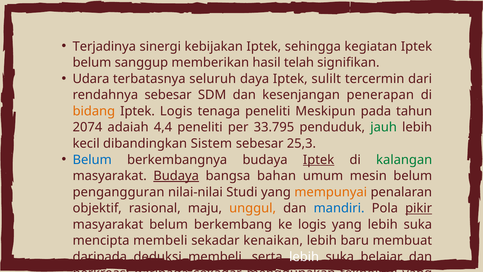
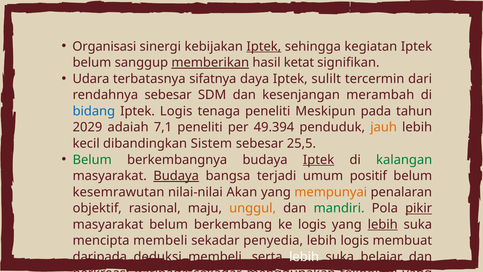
Terjadinya: Terjadinya -> Organisasi
Iptek at (264, 46) underline: none -> present
memberikan underline: none -> present
telah: telah -> ketat
seluruh: seluruh -> sifatnya
penerapan: penerapan -> merambah
bidang colour: orange -> blue
2074: 2074 -> 2029
4,4: 4,4 -> 7,1
33.795: 33.795 -> 49.394
jauh colour: green -> orange
25,3: 25,3 -> 25,5
Belum at (92, 160) colour: blue -> green
bahan: bahan -> terjadi
mesin: mesin -> positif
pengangguran: pengangguran -> kesemrawutan
Studi: Studi -> Akan
mandiri colour: blue -> green
lebih at (383, 224) underline: none -> present
kenaikan: kenaikan -> penyedia
lebih baru: baru -> logis
